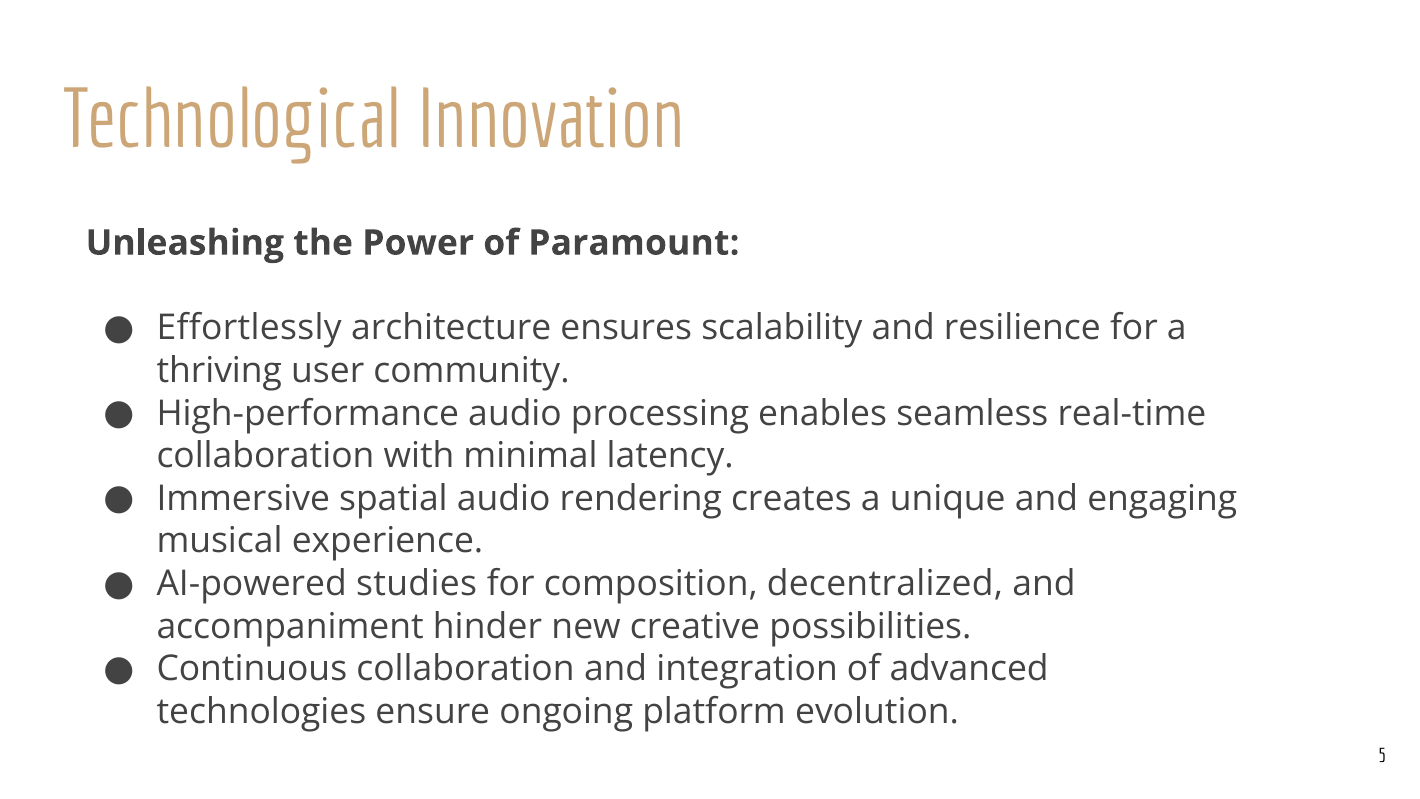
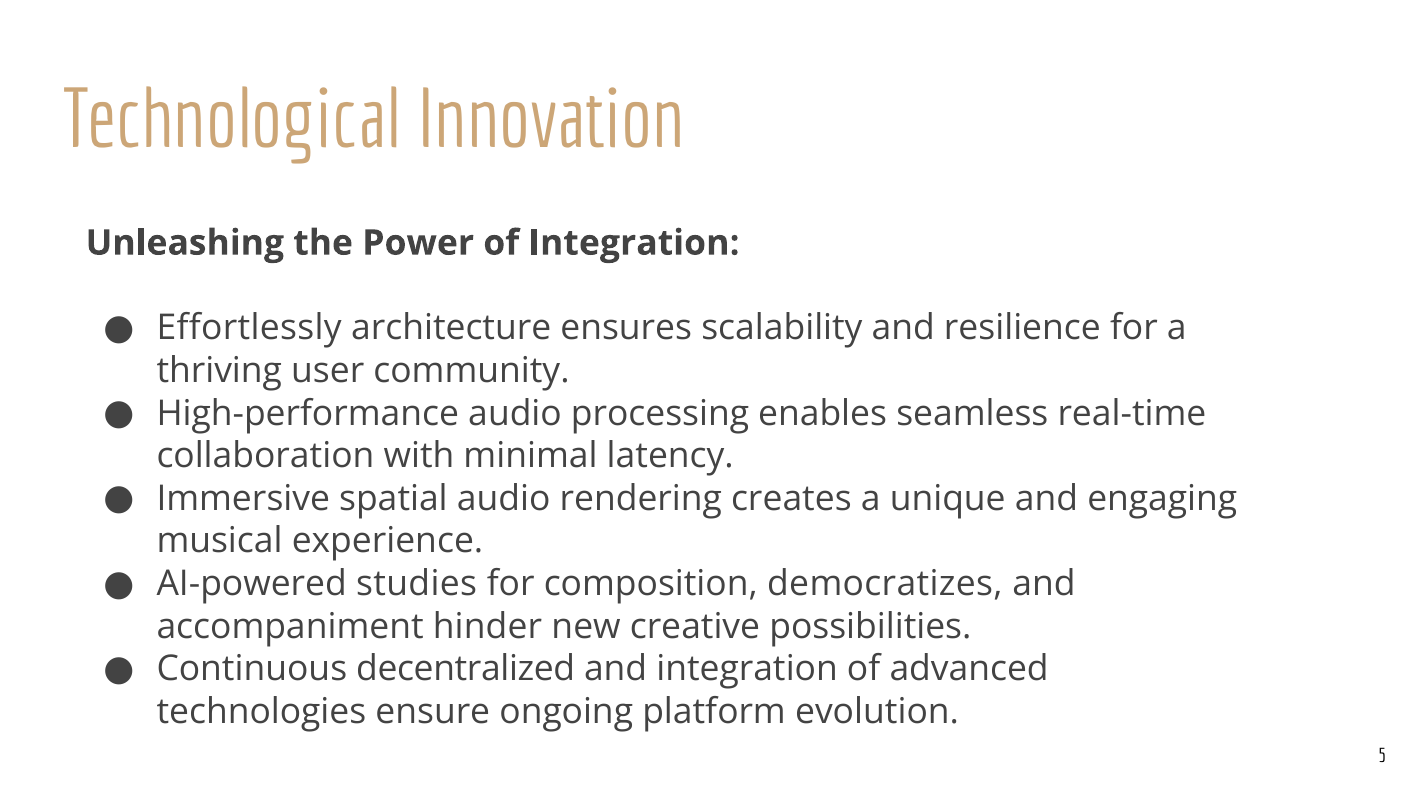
of Paramount: Paramount -> Integration
decentralized: decentralized -> democratizes
Continuous collaboration: collaboration -> decentralized
